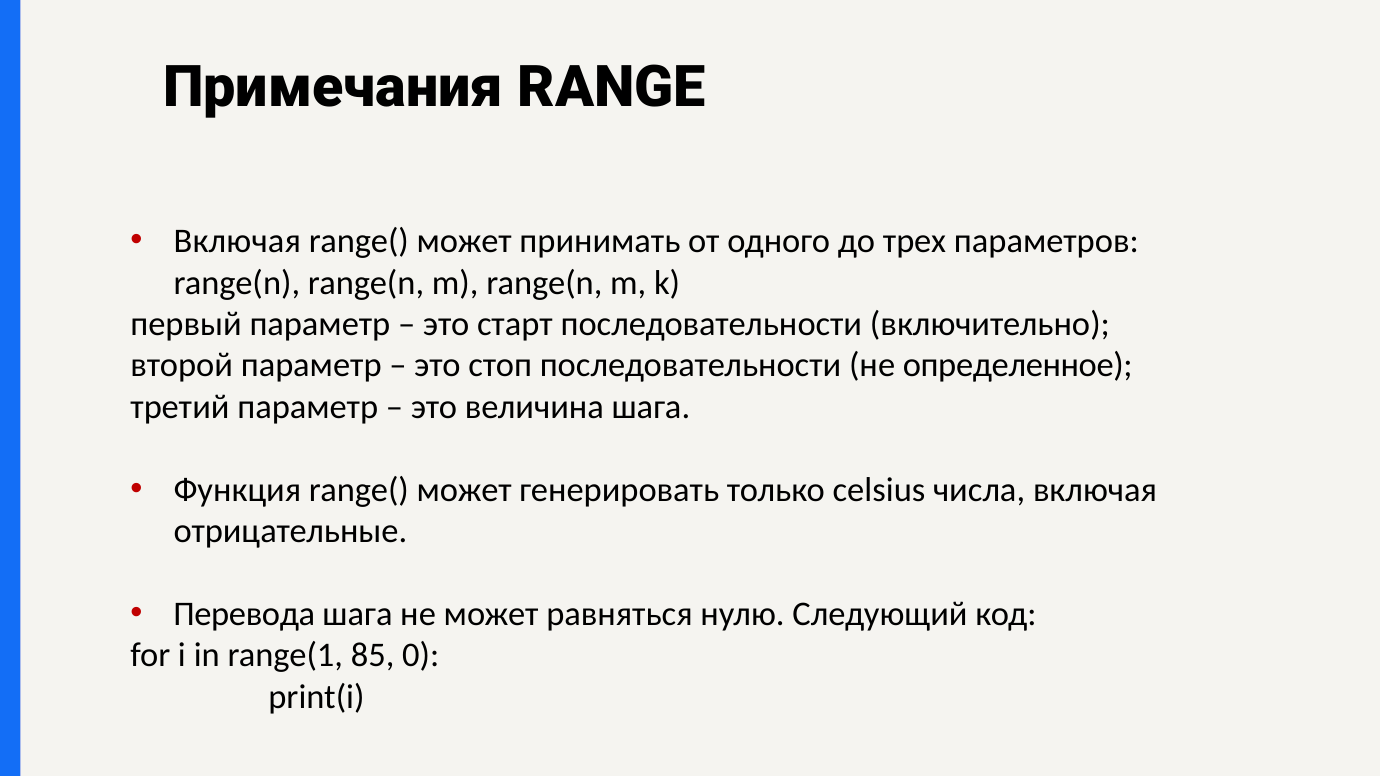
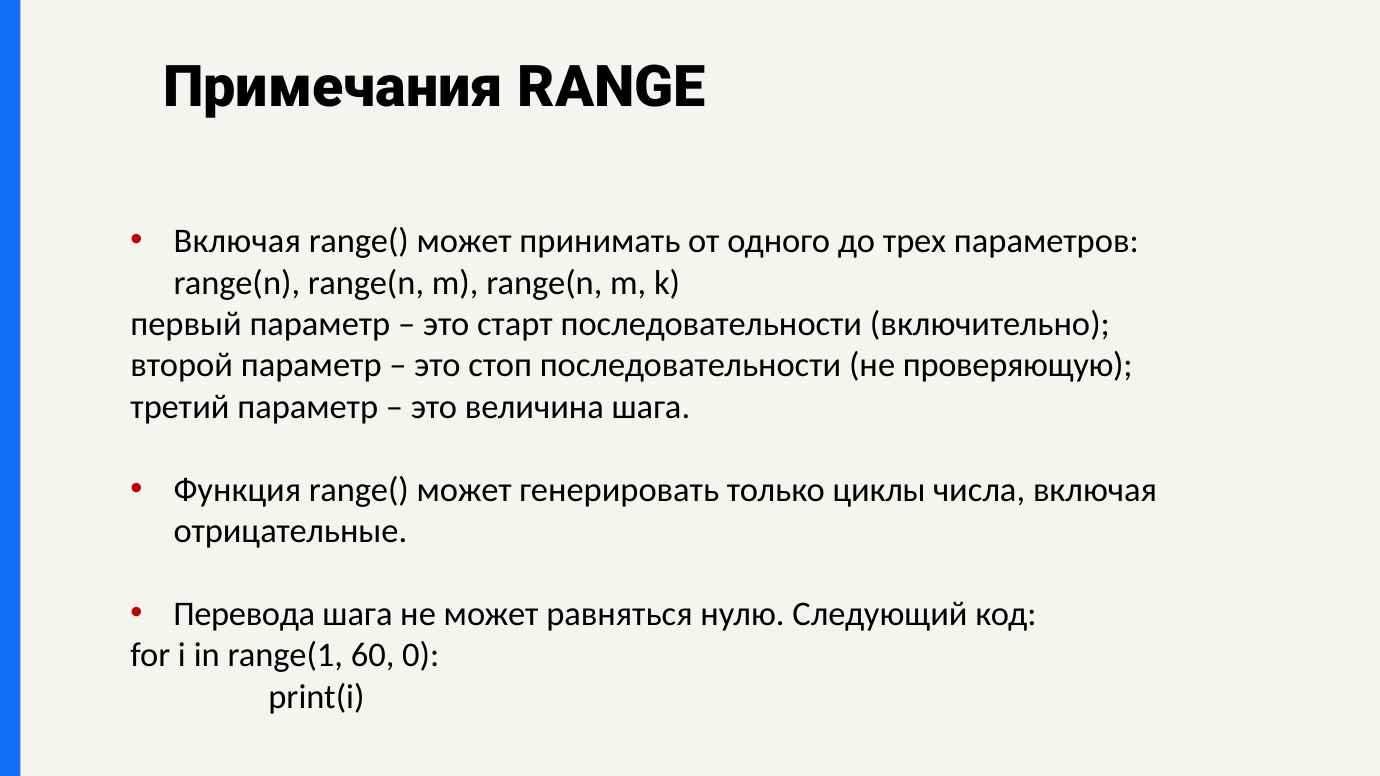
определенное: определенное -> проверяющую
celsius: celsius -> циклы
85: 85 -> 60
